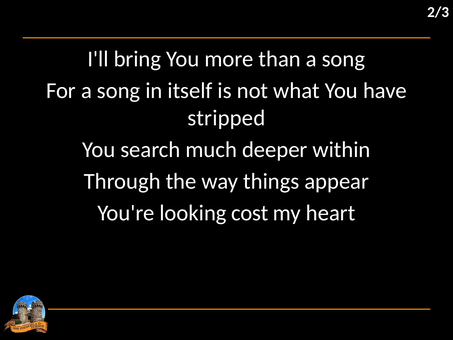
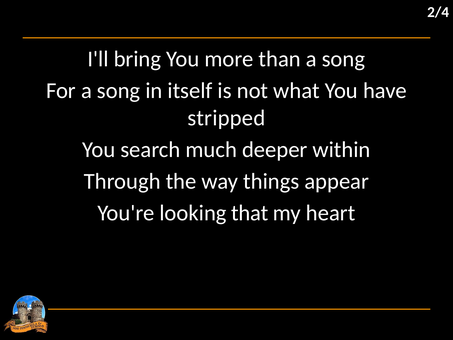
2/3: 2/3 -> 2/4
cost: cost -> that
